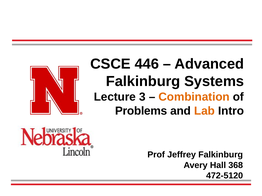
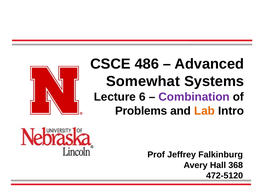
446: 446 -> 486
Falkinburg at (143, 82): Falkinburg -> Somewhat
3: 3 -> 6
Combination colour: orange -> purple
